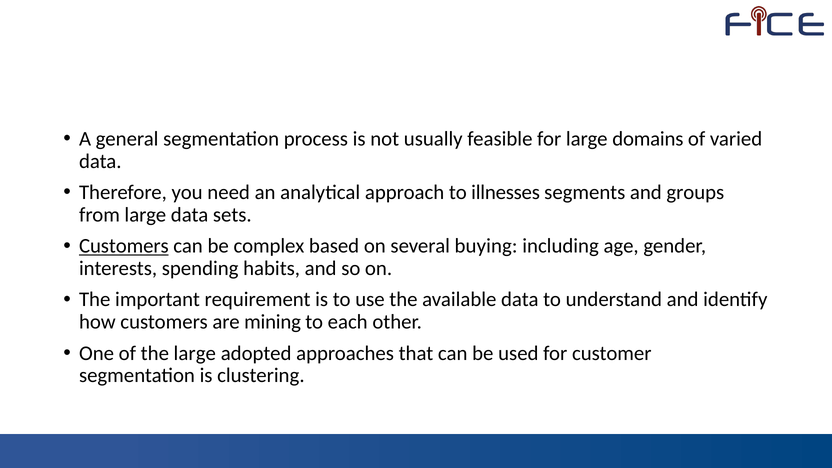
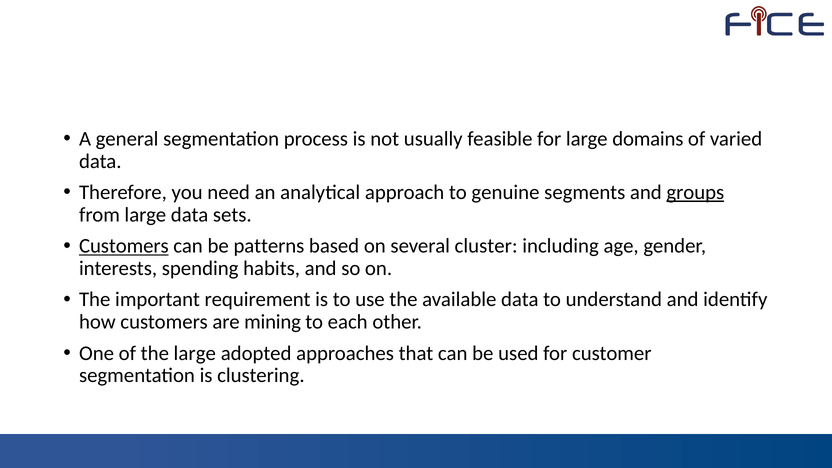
illnesses: illnesses -> genuine
groups underline: none -> present
complex: complex -> patterns
buying: buying -> cluster
